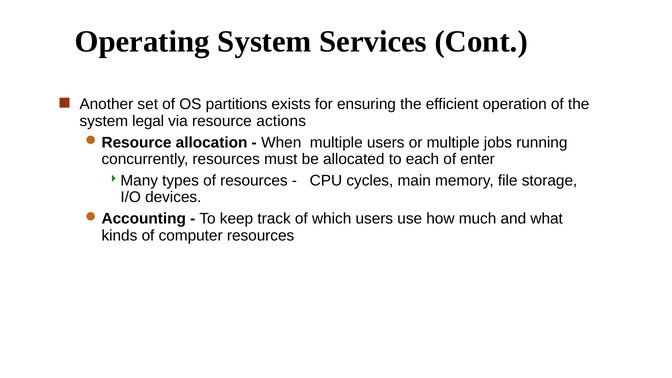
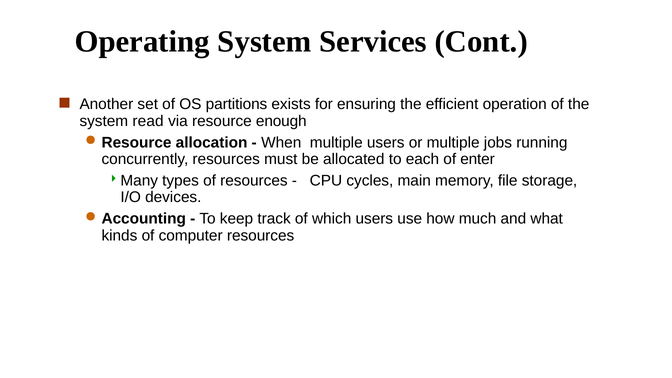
legal: legal -> read
actions: actions -> enough
